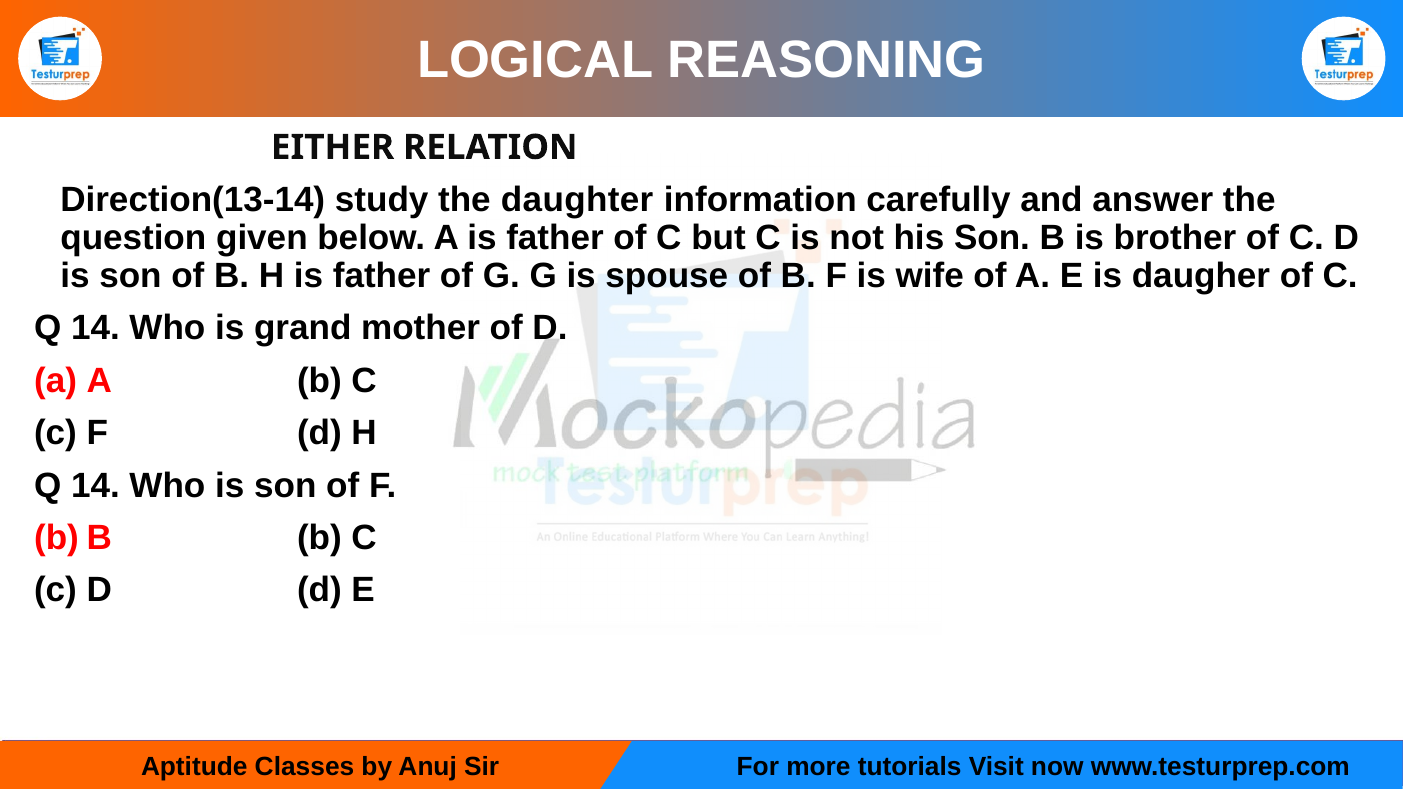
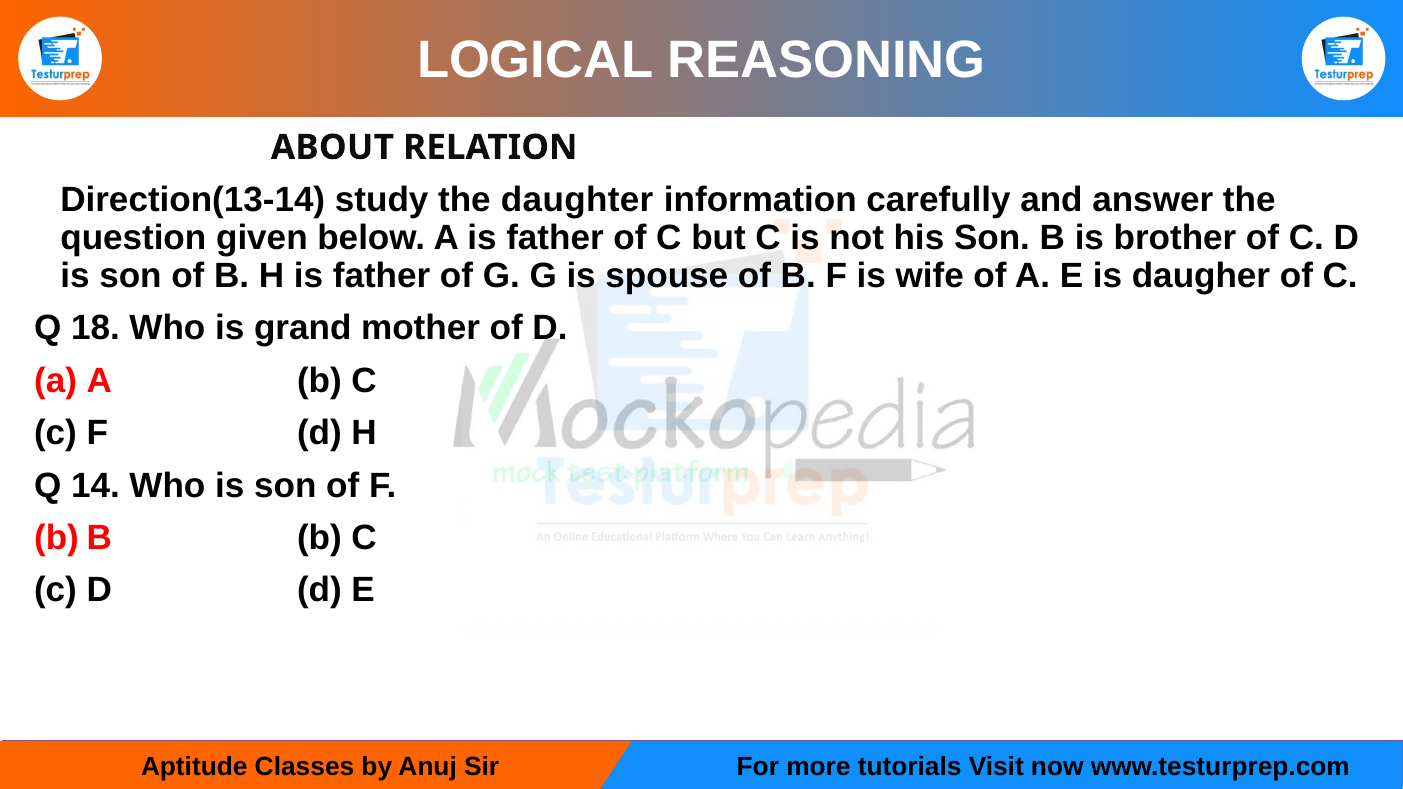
EITHER: EITHER -> ABOUT
14 at (95, 328): 14 -> 18
